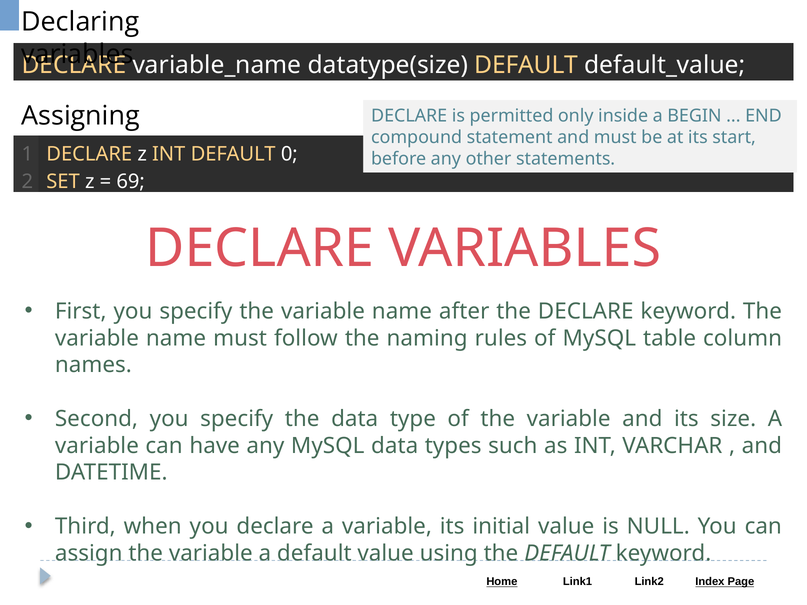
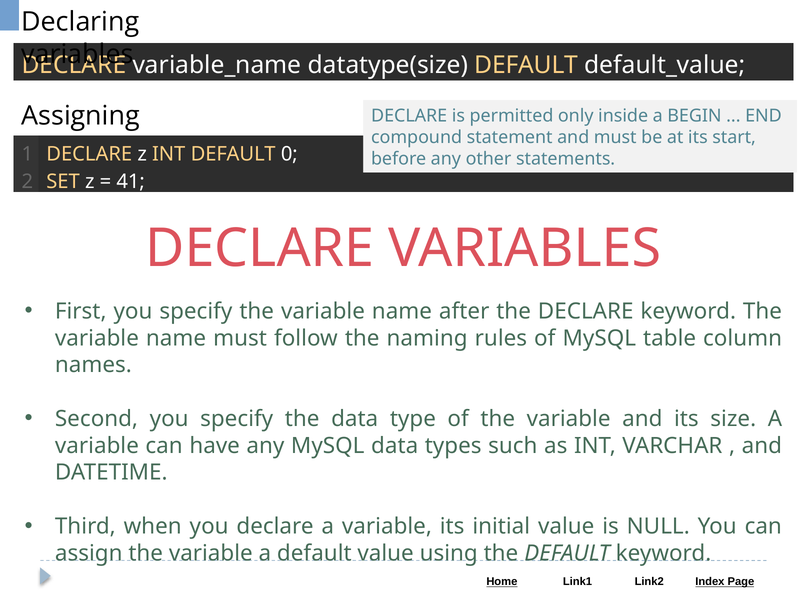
69: 69 -> 41
